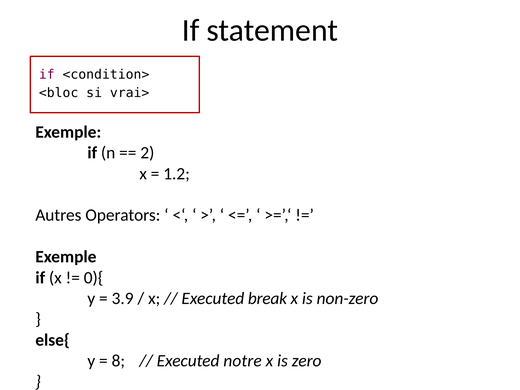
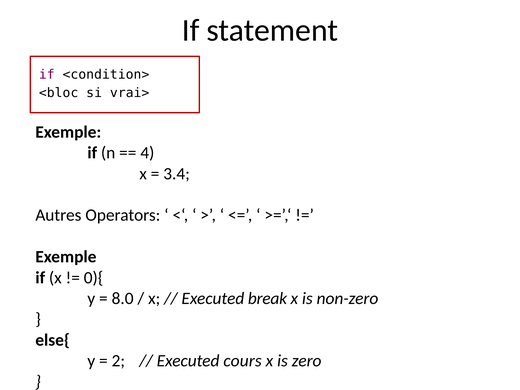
2: 2 -> 4
1.2: 1.2 -> 3.4
3.9: 3.9 -> 8.0
8: 8 -> 2
notre: notre -> cours
